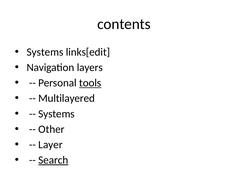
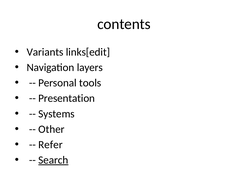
Systems at (45, 52): Systems -> Variants
tools underline: present -> none
Multilayered: Multilayered -> Presentation
Layer: Layer -> Refer
